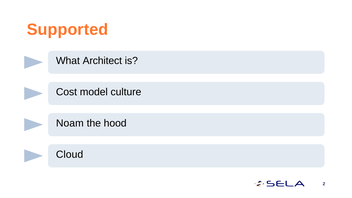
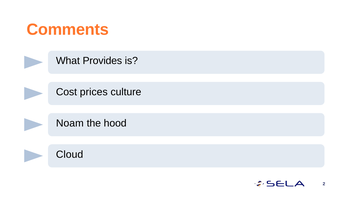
Supported: Supported -> Comments
Architect: Architect -> Provides
model: model -> prices
